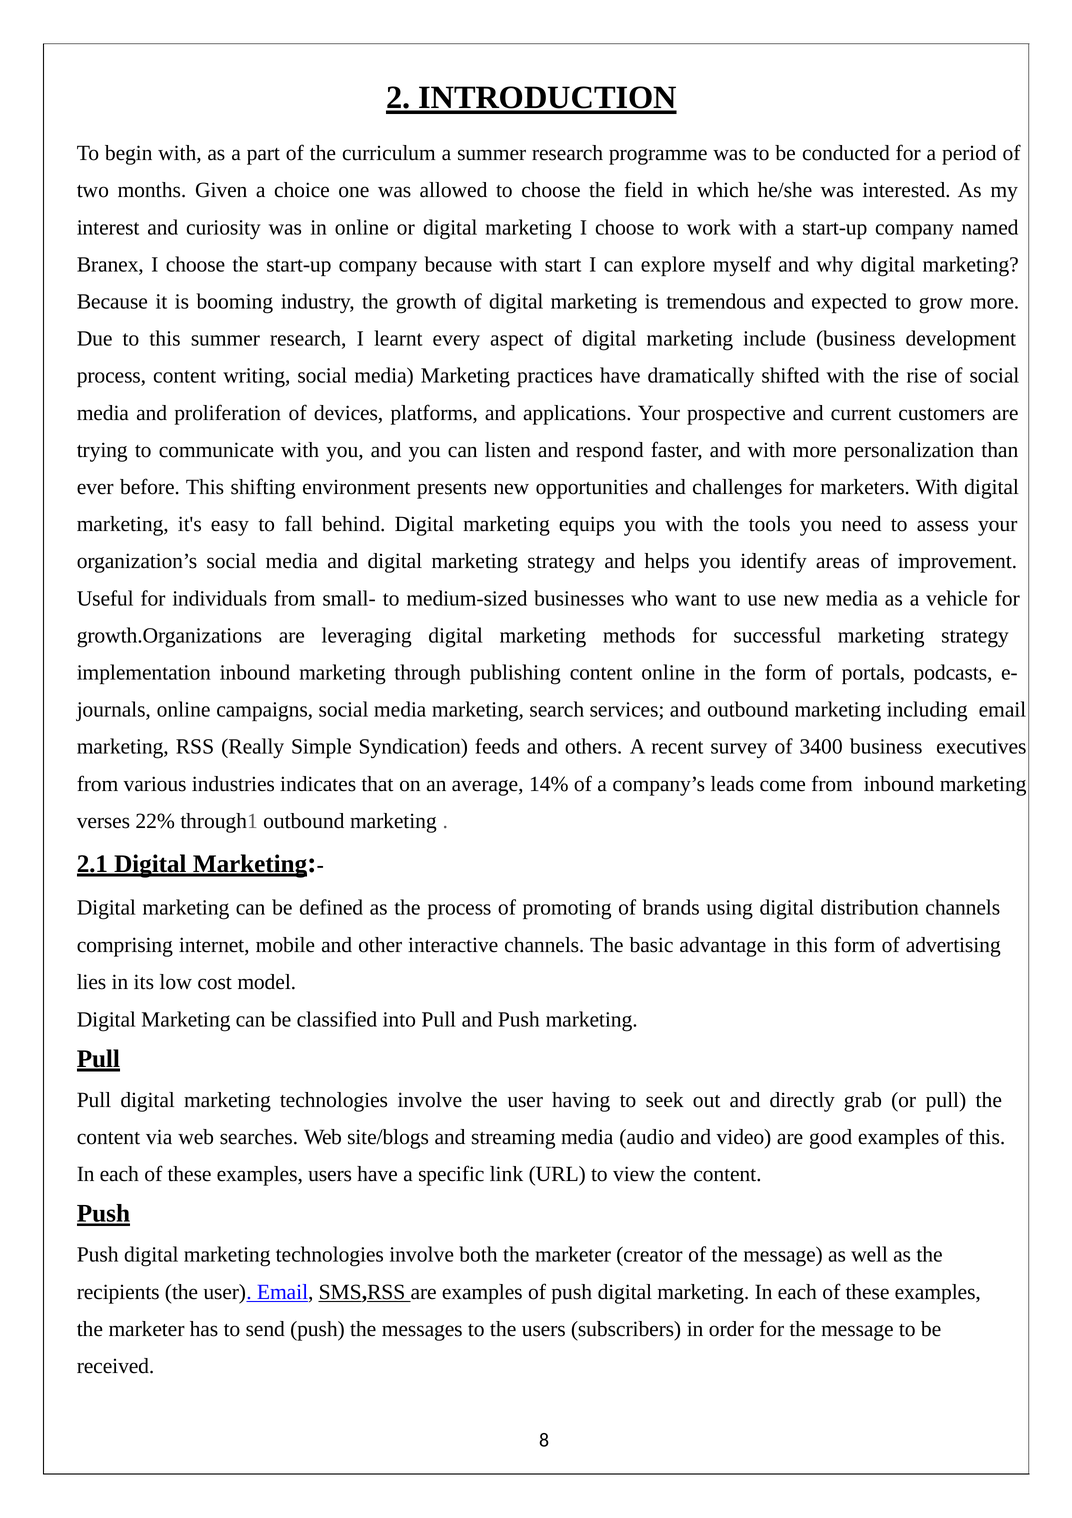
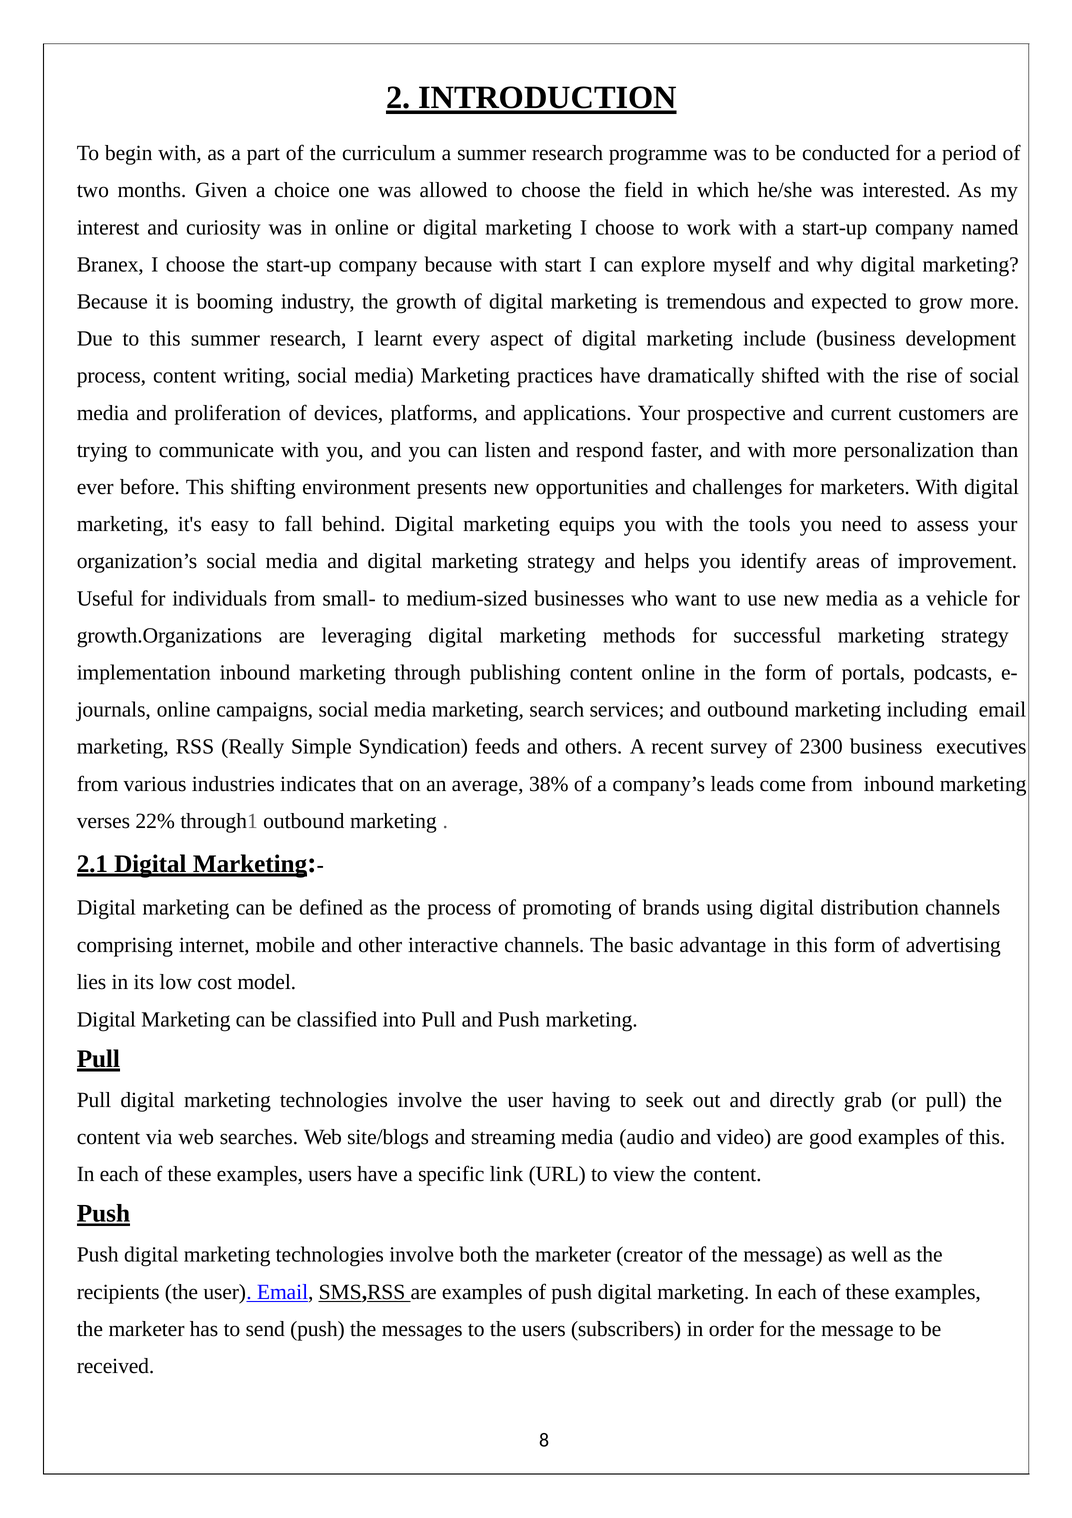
3400: 3400 -> 2300
14%: 14% -> 38%
